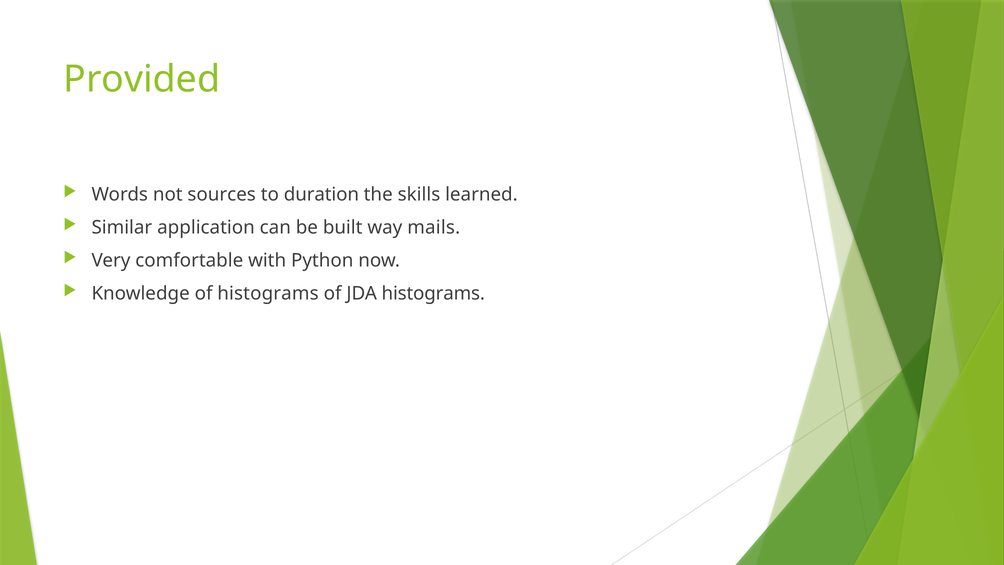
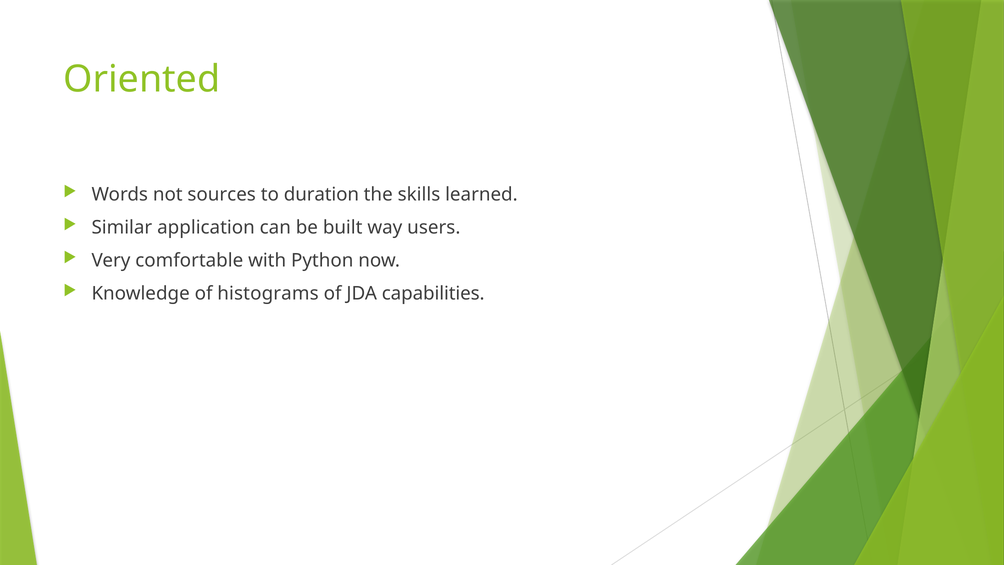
Provided: Provided -> Oriented
mails: mails -> users
JDA histograms: histograms -> capabilities
